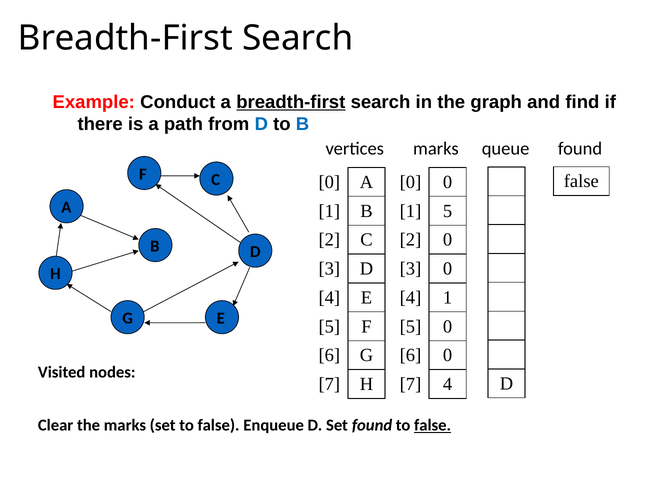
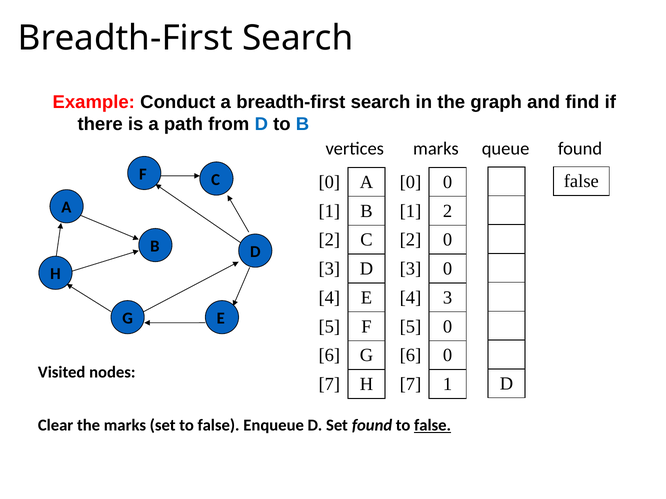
breadth-first at (291, 102) underline: present -> none
5 at (448, 211): 5 -> 2
4 1: 1 -> 3
7 4: 4 -> 1
